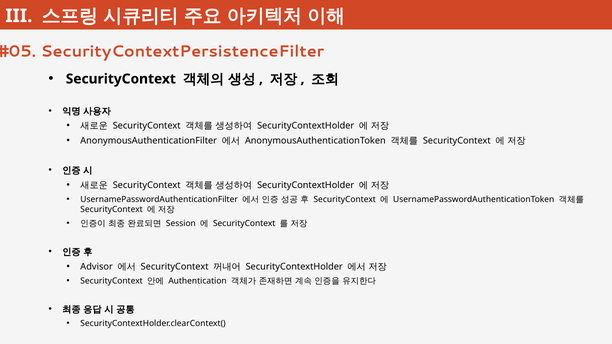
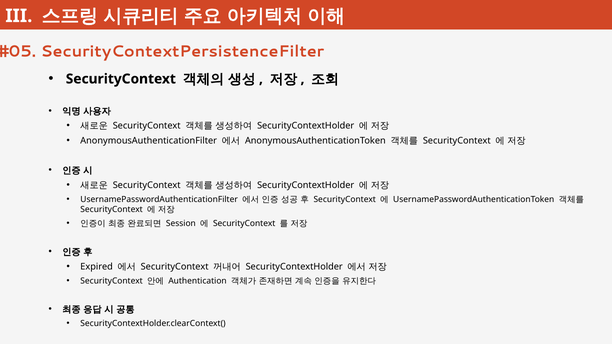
Advisor: Advisor -> Expired
